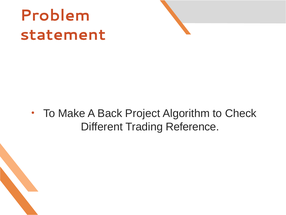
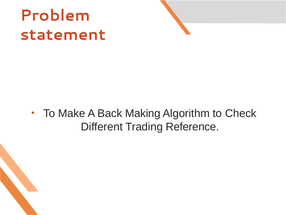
Project: Project -> Making
